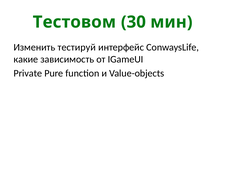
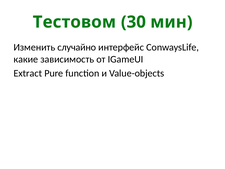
тестируй: тестируй -> случайно
Private: Private -> Extract
